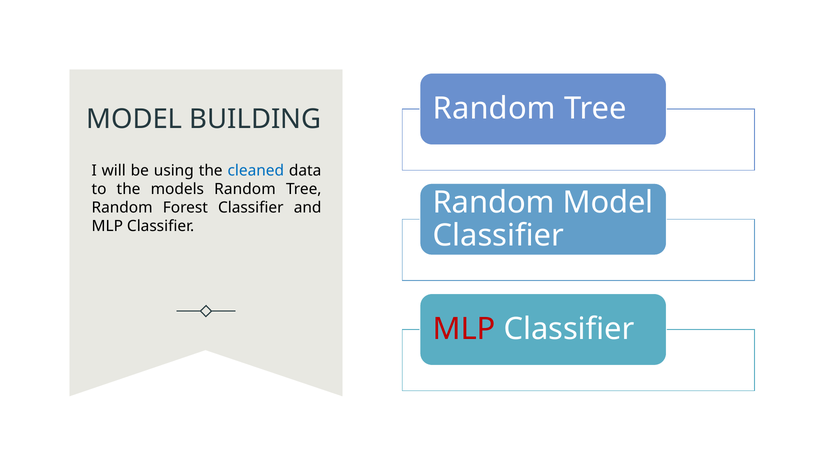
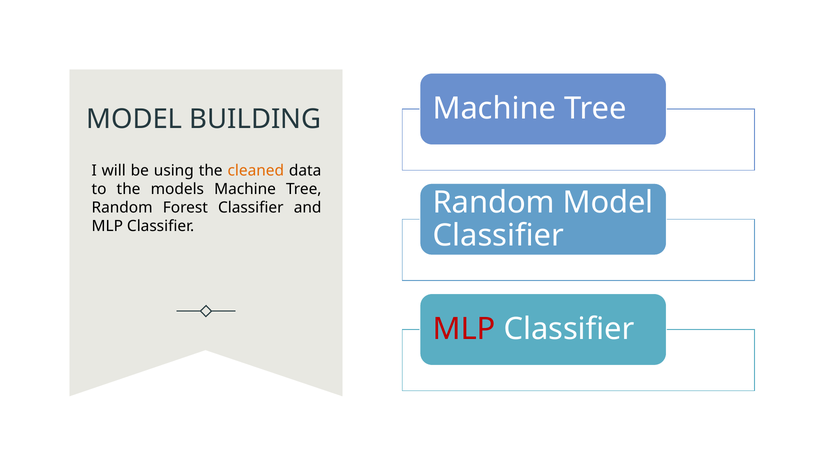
BUILDING Random: Random -> Machine
cleaned colour: blue -> orange
models Random: Random -> Machine
